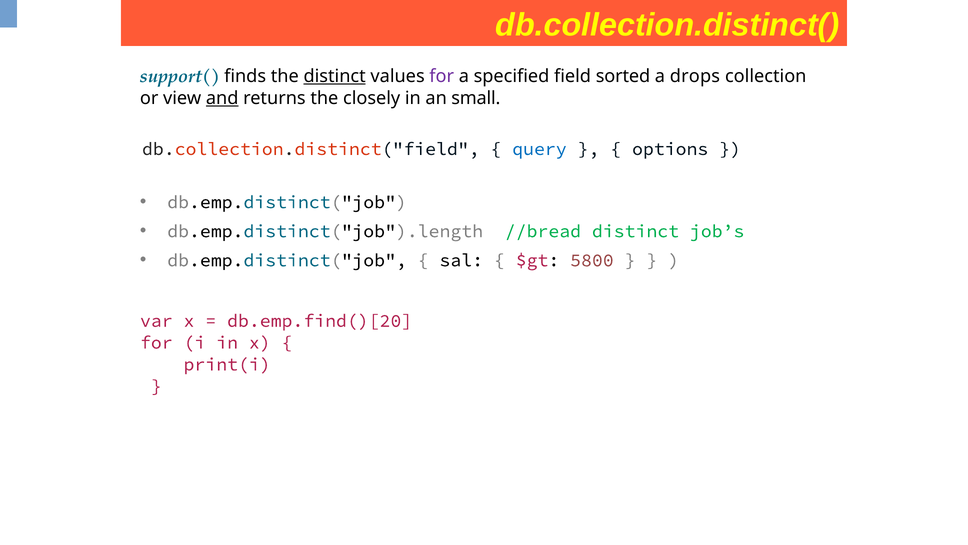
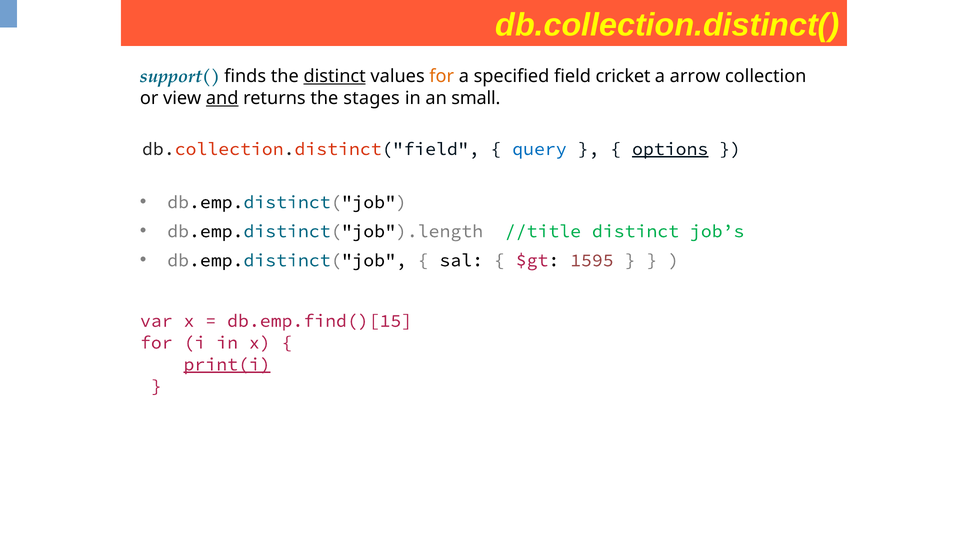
for at (442, 76) colour: purple -> orange
sorted: sorted -> cricket
drops: drops -> arrow
closely: closely -> stages
options underline: none -> present
//bread: //bread -> //title
5800: 5800 -> 1595
db.emp.find()[20: db.emp.find()[20 -> db.emp.find()[15
print(i underline: none -> present
